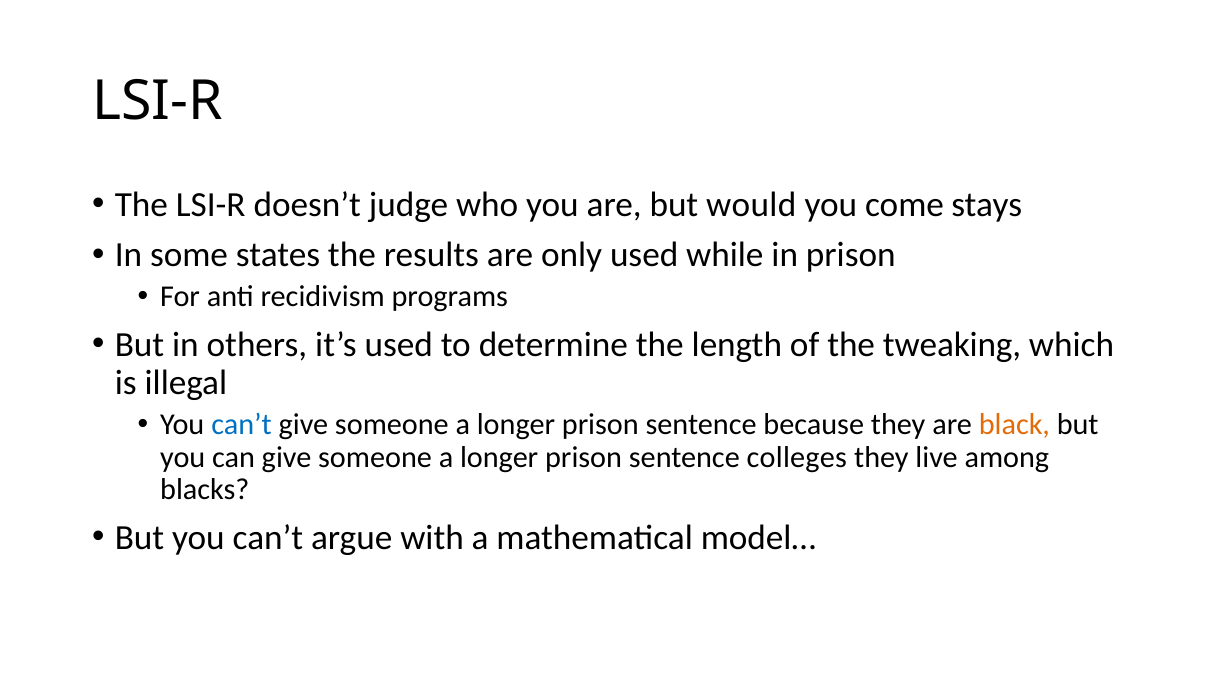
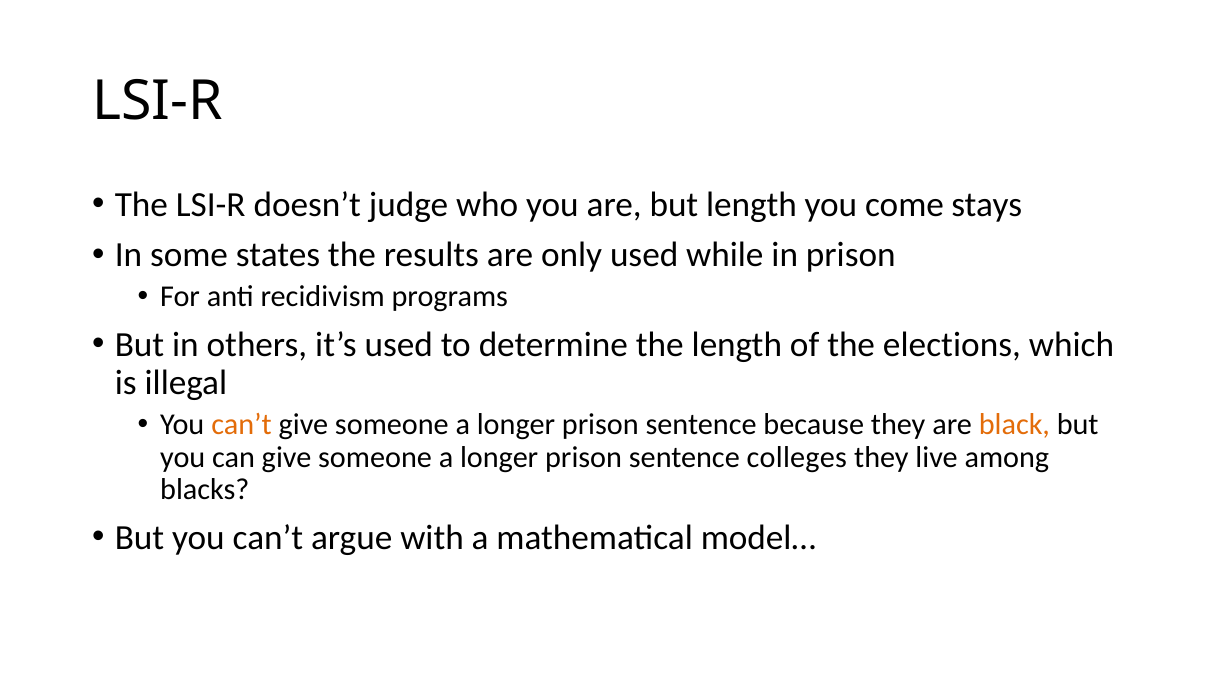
but would: would -> length
tweaking: tweaking -> elections
can’t at (242, 424) colour: blue -> orange
